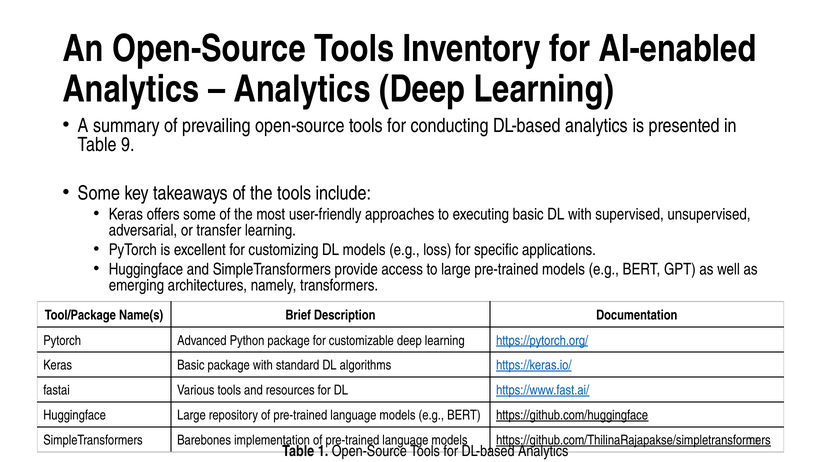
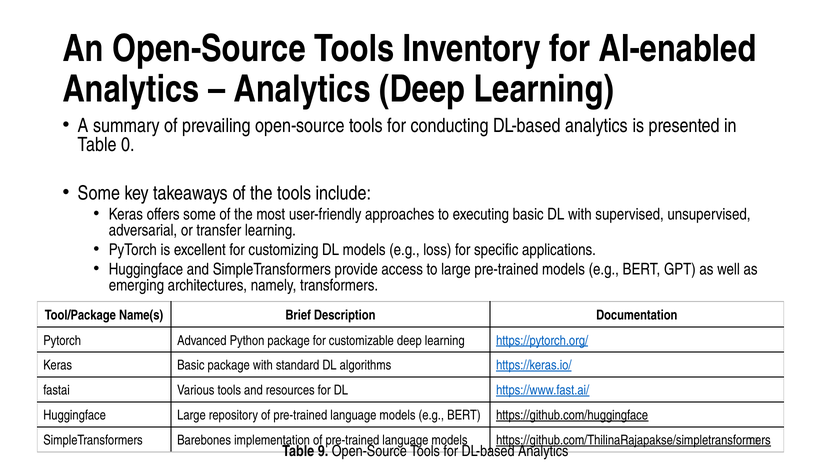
9: 9 -> 0
1: 1 -> 9
